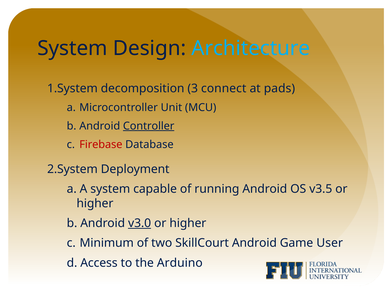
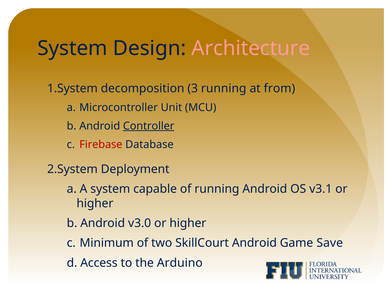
Architecture colour: light blue -> pink
3 connect: connect -> running
pads: pads -> from
v3.5: v3.5 -> v3.1
v3.0 underline: present -> none
User: User -> Save
